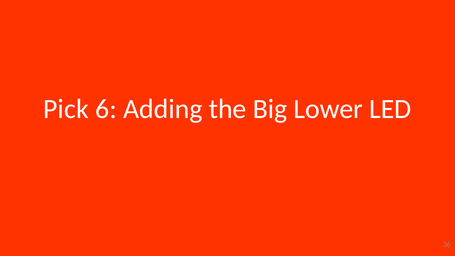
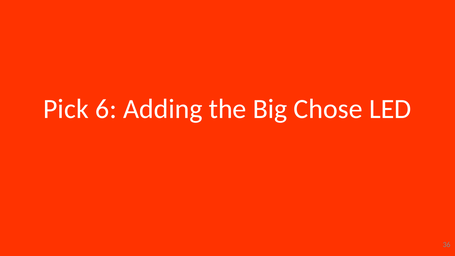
Lower: Lower -> Chose
